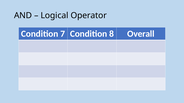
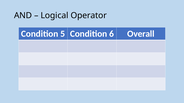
7: 7 -> 5
8: 8 -> 6
